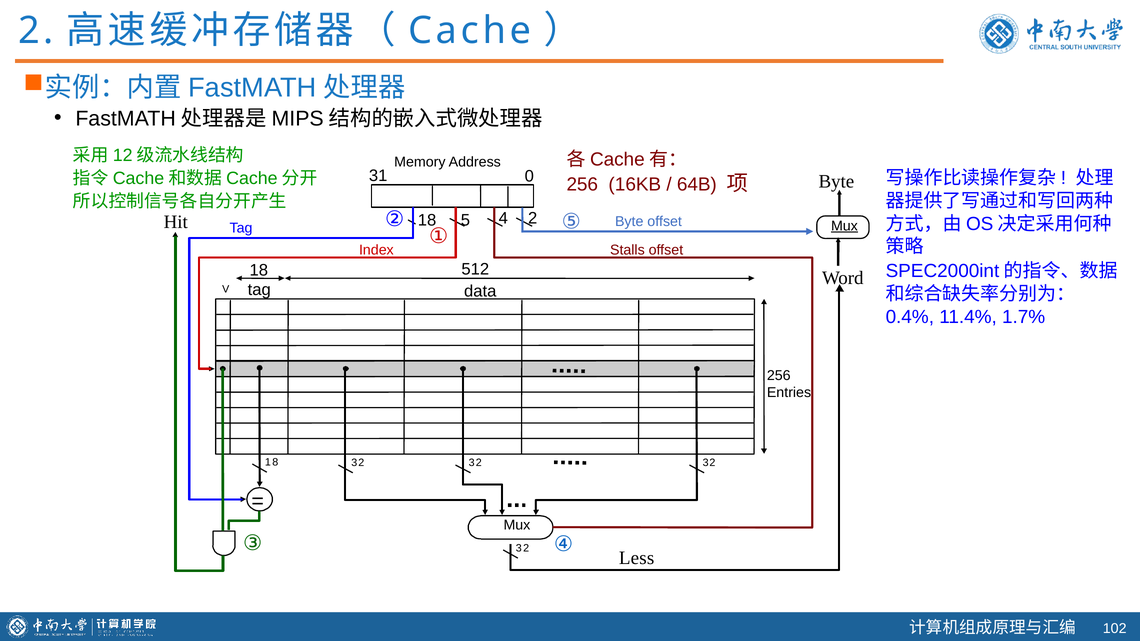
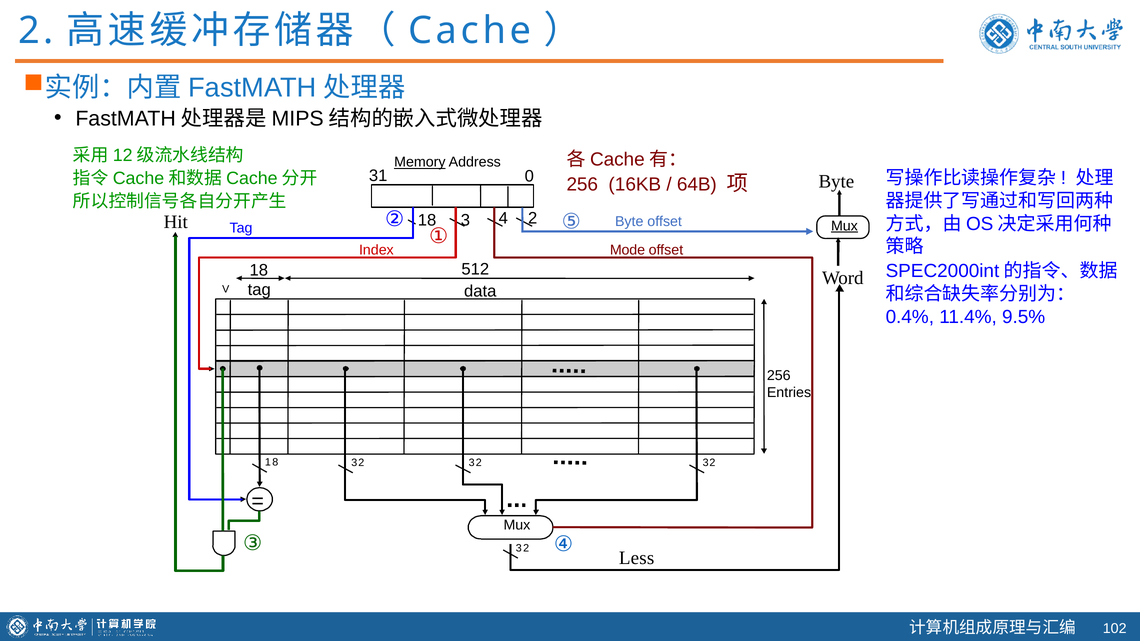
Memory underline: none -> present
5: 5 -> 3
Stalls: Stalls -> Mode
1.7%: 1.7% -> 9.5%
